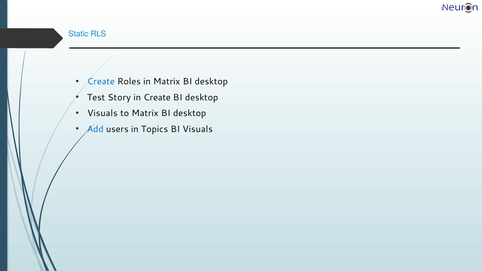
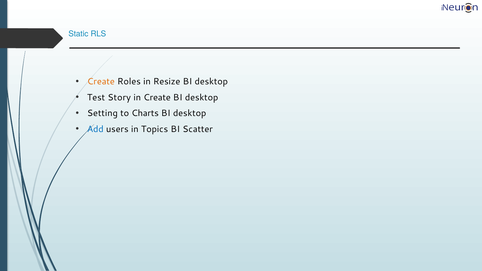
Create at (101, 82) colour: blue -> orange
in Matrix: Matrix -> Resize
Visuals at (102, 113): Visuals -> Setting
to Matrix: Matrix -> Charts
BI Visuals: Visuals -> Scatter
